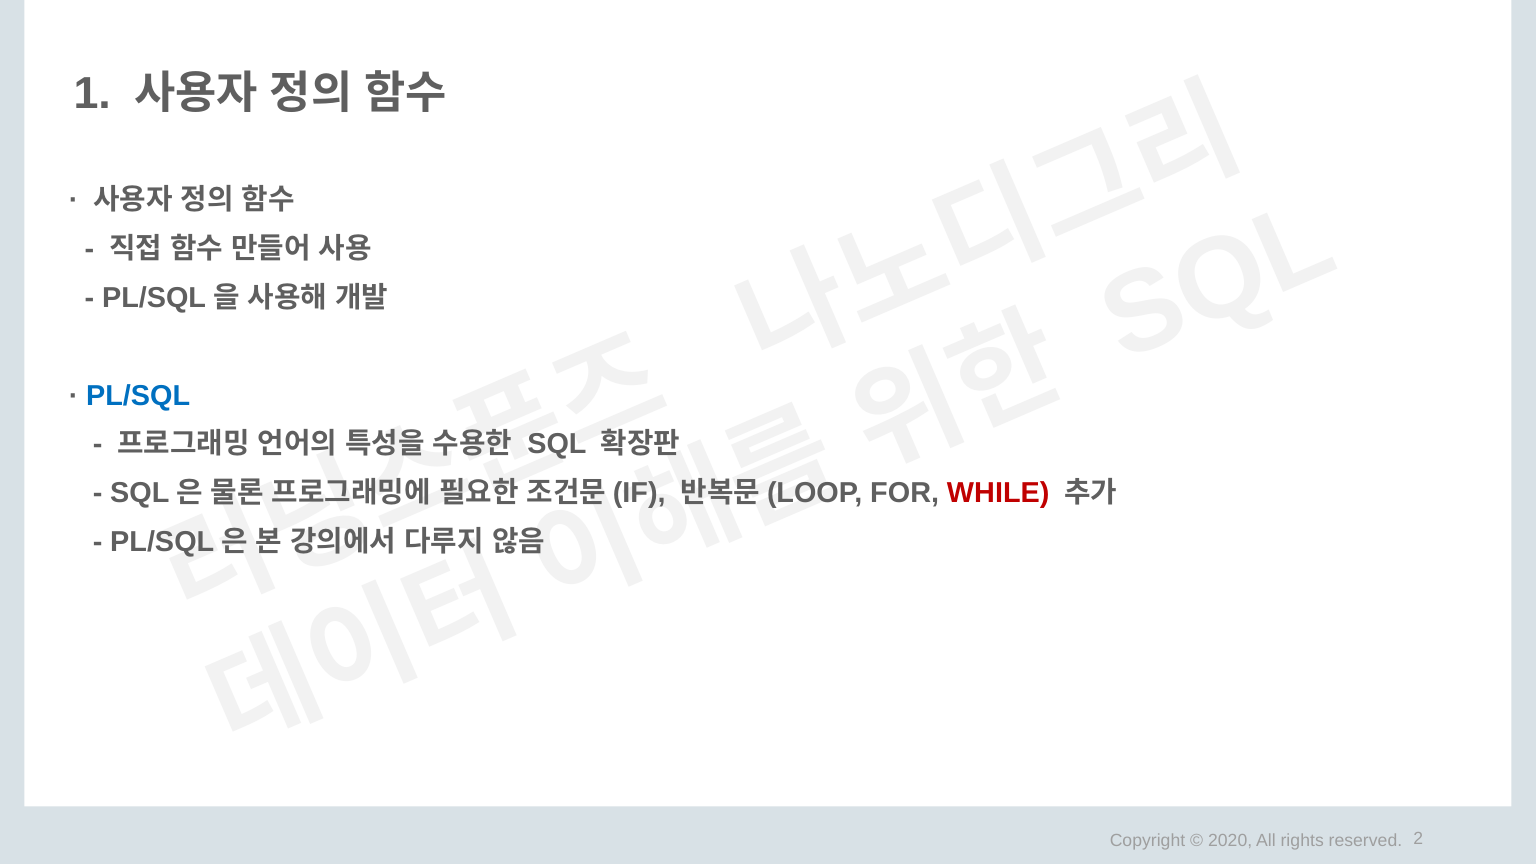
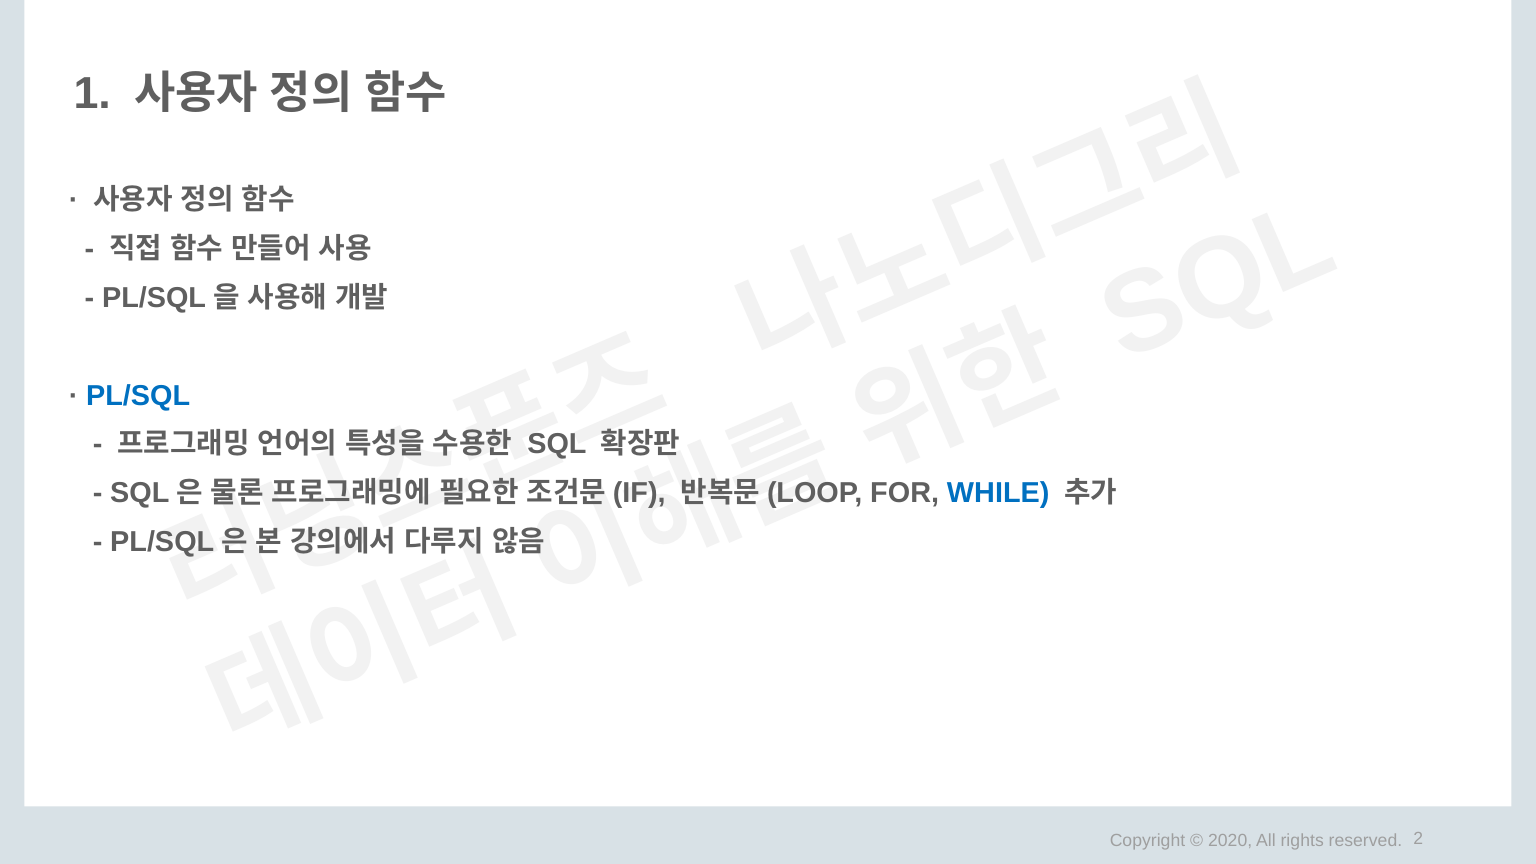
WHILE colour: red -> blue
